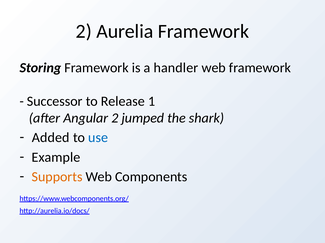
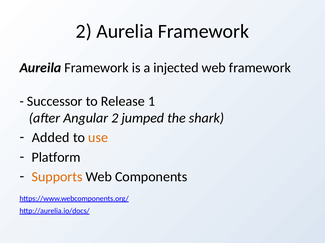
Storing: Storing -> Aureila
handler: handler -> injected
use colour: blue -> orange
Example: Example -> Platform
